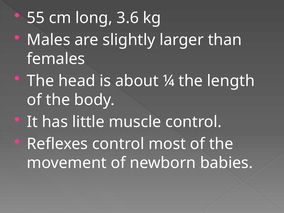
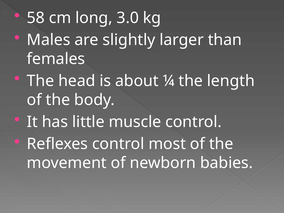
55: 55 -> 58
3.6: 3.6 -> 3.0
